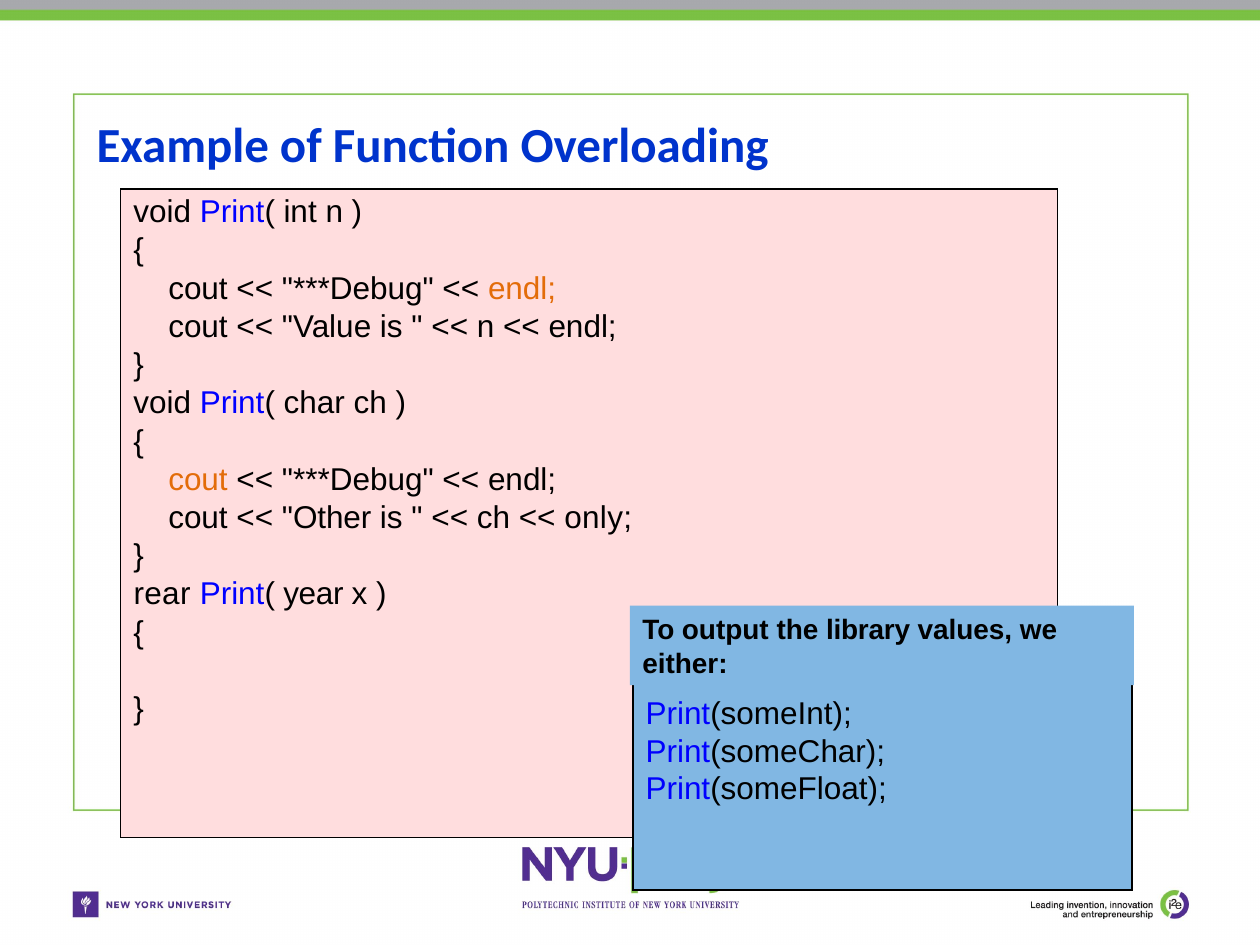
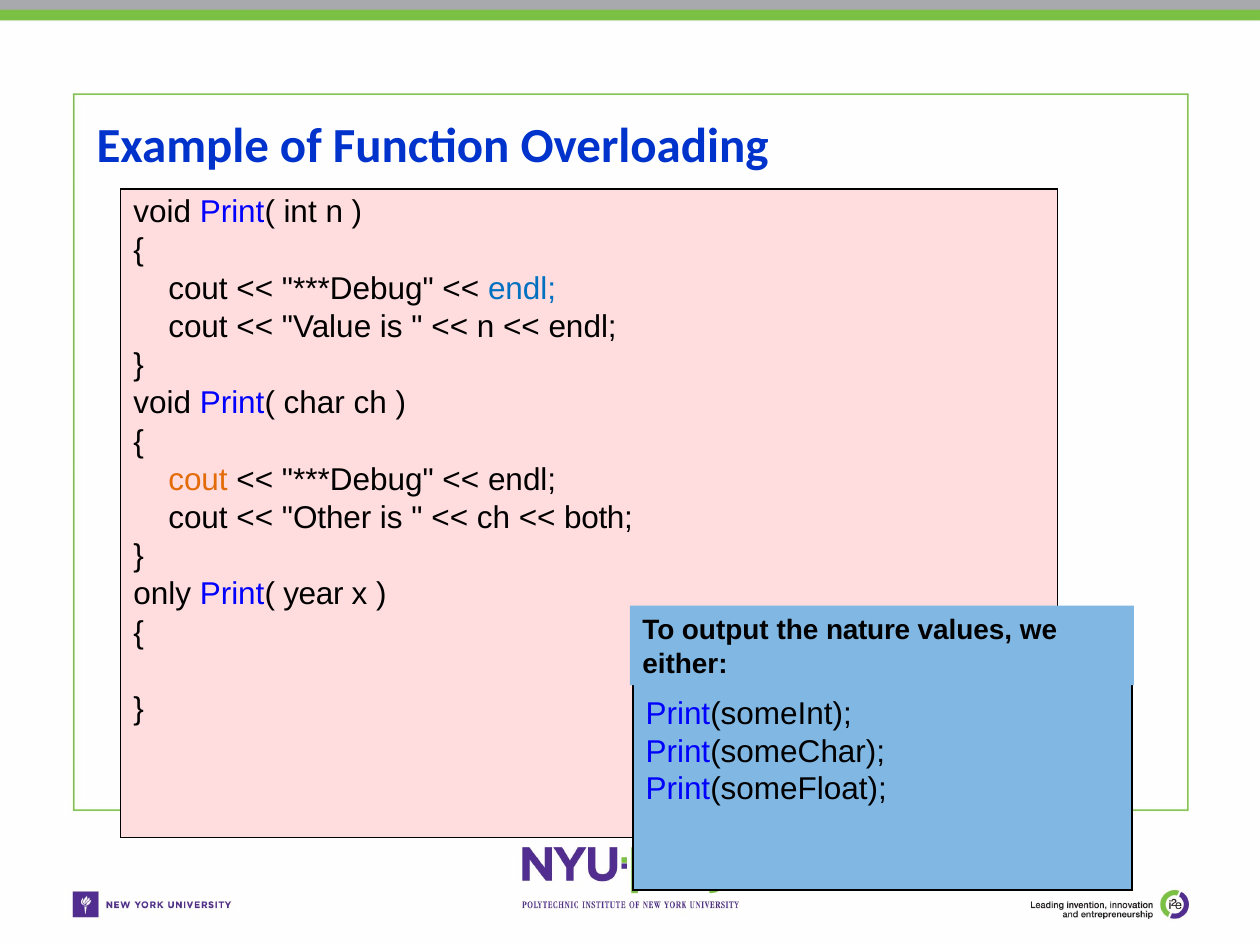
endl at (522, 289) colour: orange -> blue
only: only -> both
rear: rear -> only
library: library -> nature
